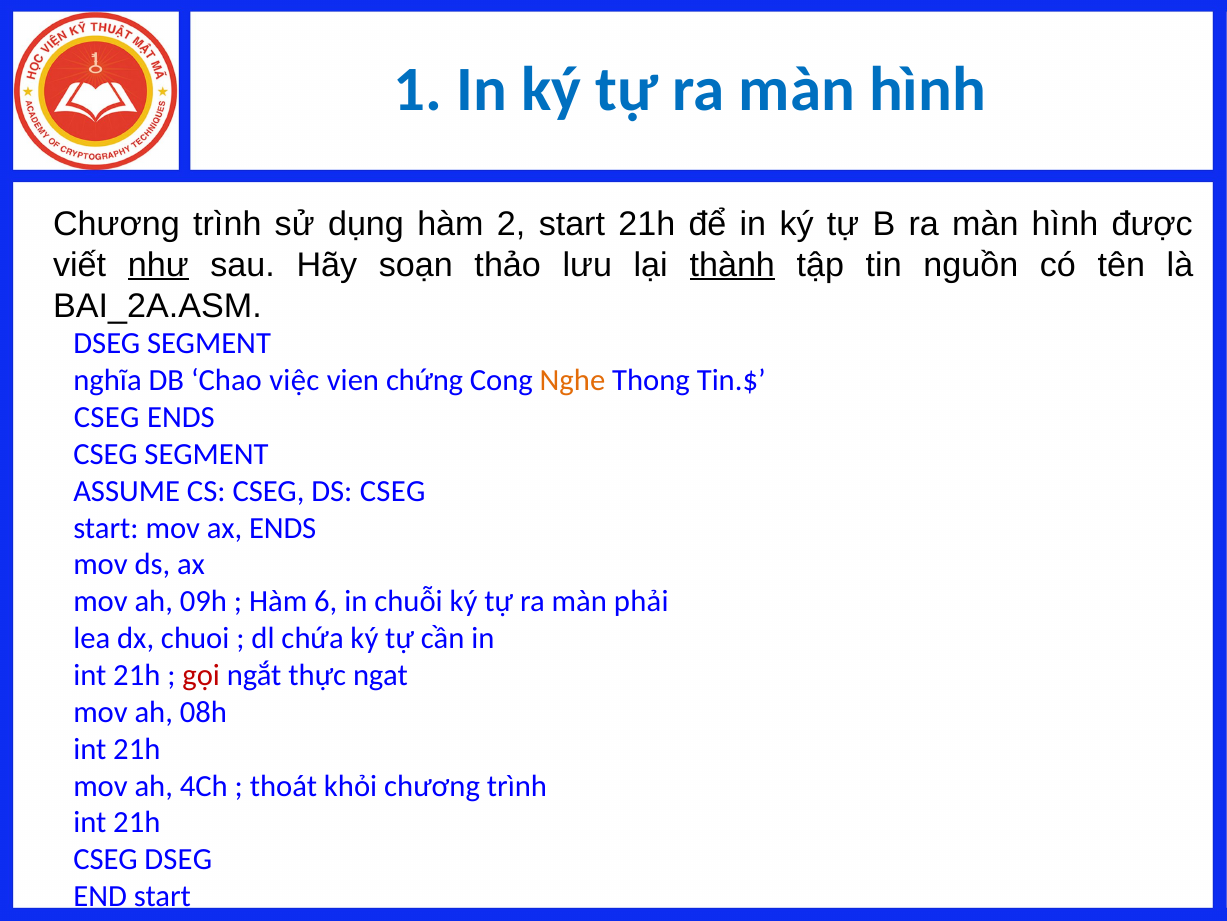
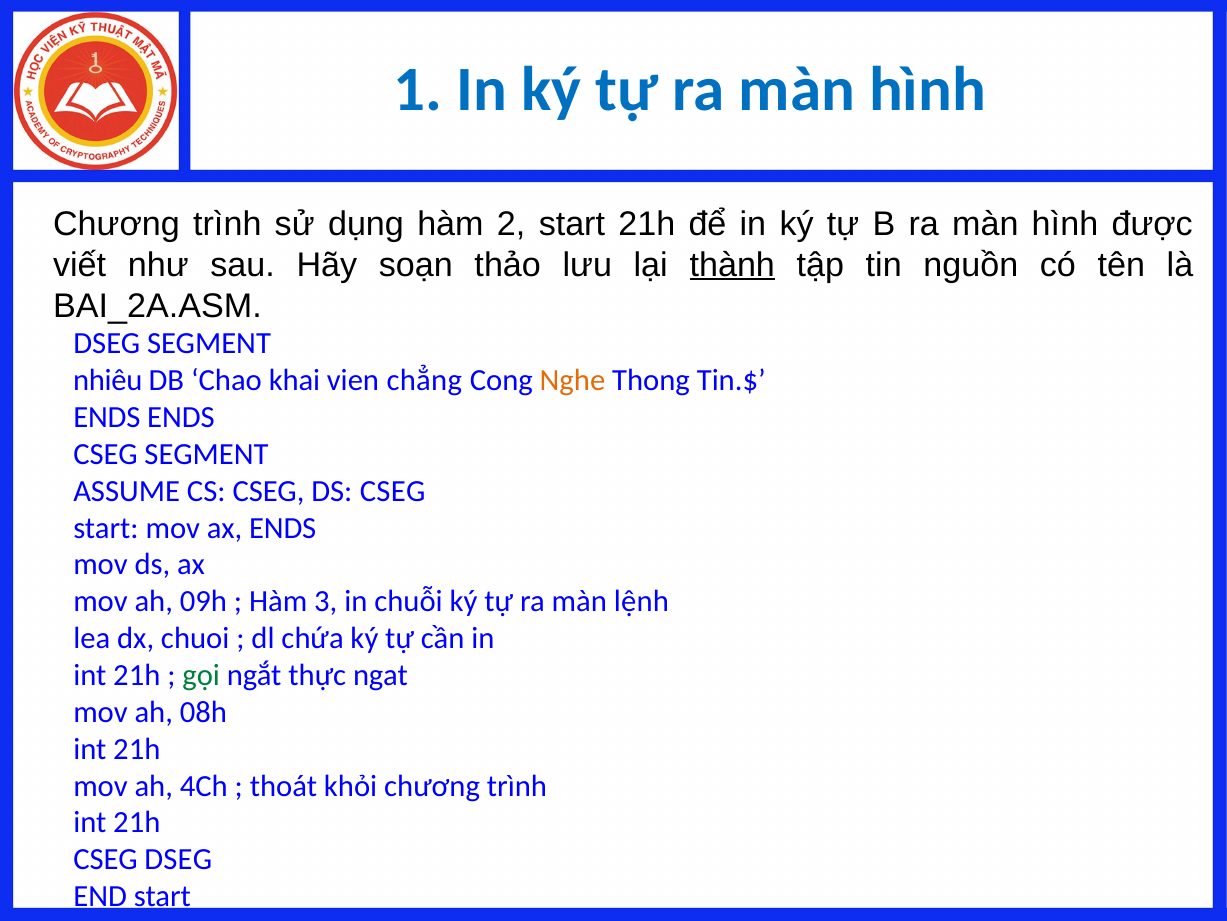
như underline: present -> none
nghĩa: nghĩa -> nhiêu
việc: việc -> khai
chứng: chứng -> chẳng
CSEG at (107, 417): CSEG -> ENDS
6: 6 -> 3
phải: phải -> lệnh
gọi colour: red -> green
